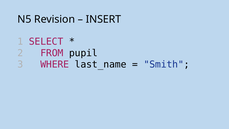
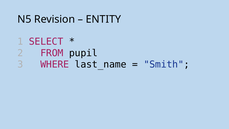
INSERT: INSERT -> ENTITY
